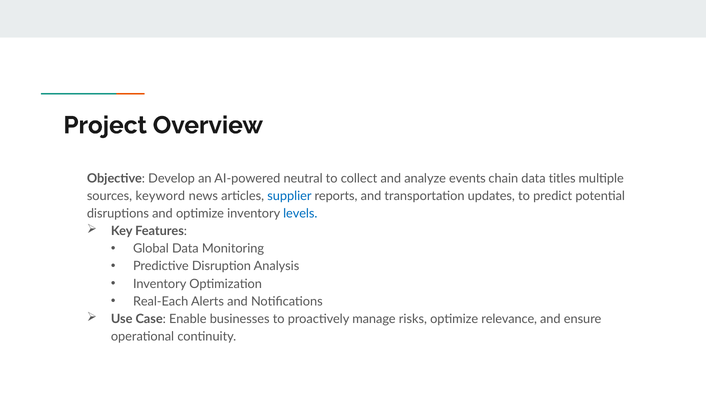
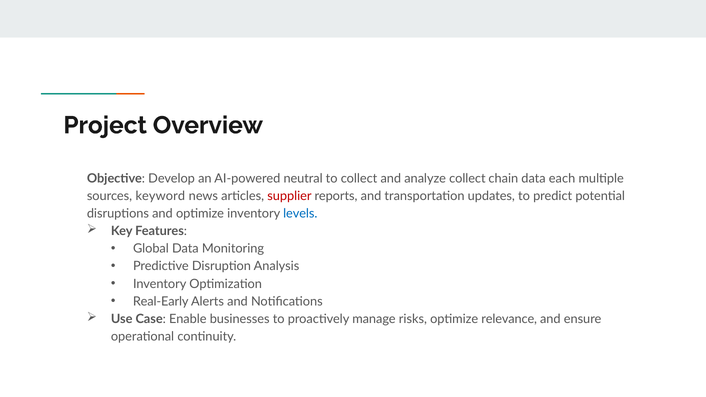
analyze events: events -> collect
titles: titles -> each
supplier colour: blue -> red
Real-Each: Real-Each -> Real-Early
